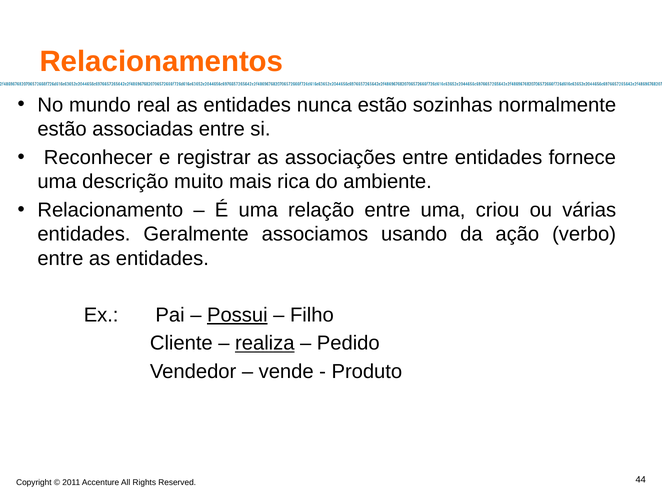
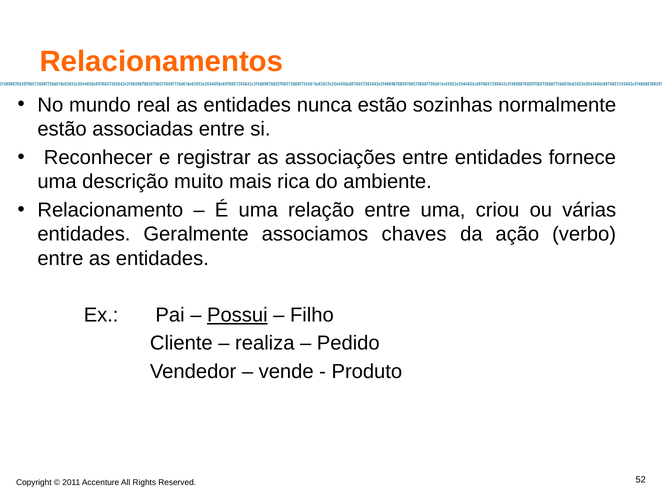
usando: usando -> chaves
realiza underline: present -> none
44: 44 -> 52
